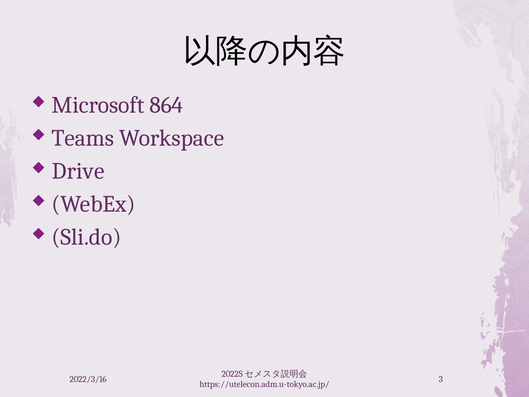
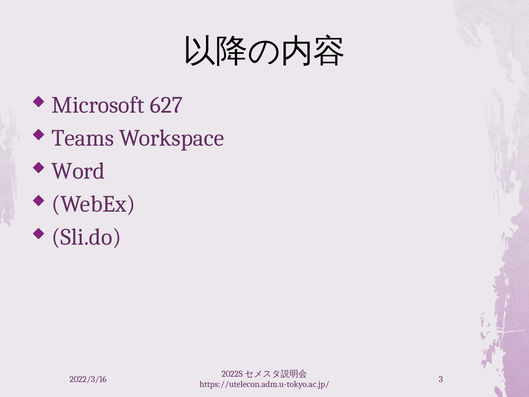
864: 864 -> 627
Drive: Drive -> Word
